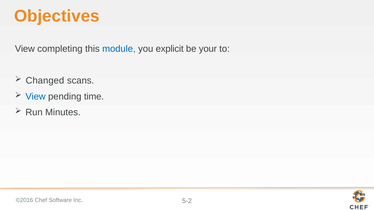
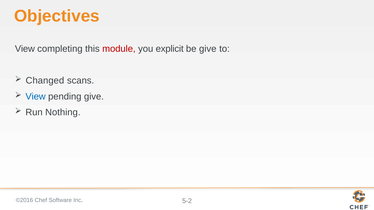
module colour: blue -> red
be your: your -> give
pending time: time -> give
Minutes: Minutes -> Nothing
